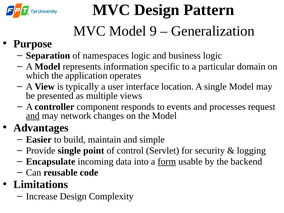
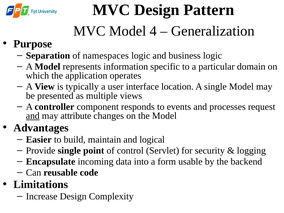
9: 9 -> 4
network: network -> attribute
simple: simple -> logical
form underline: present -> none
